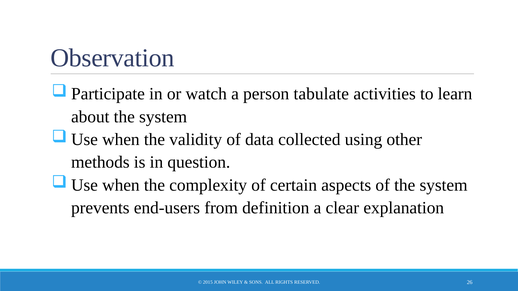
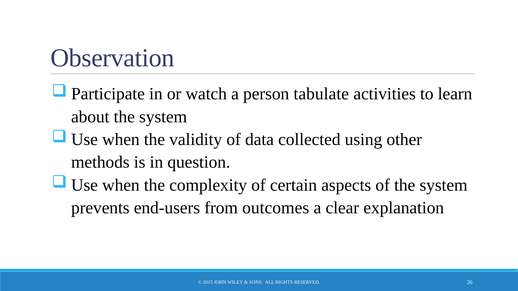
definition: definition -> outcomes
